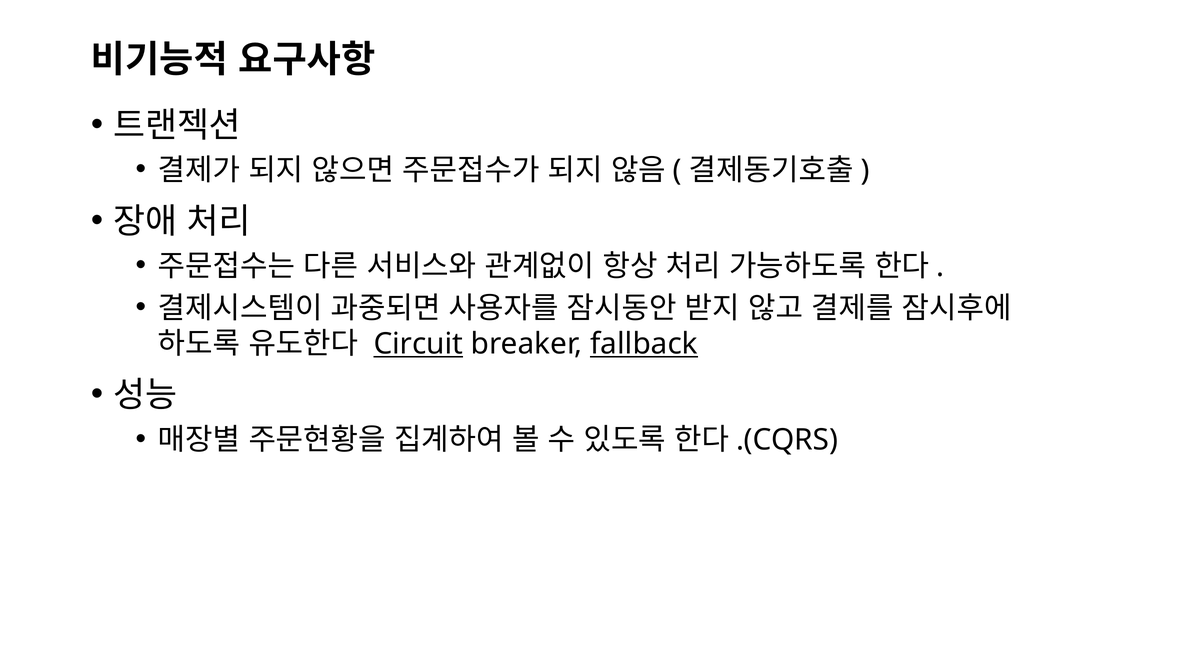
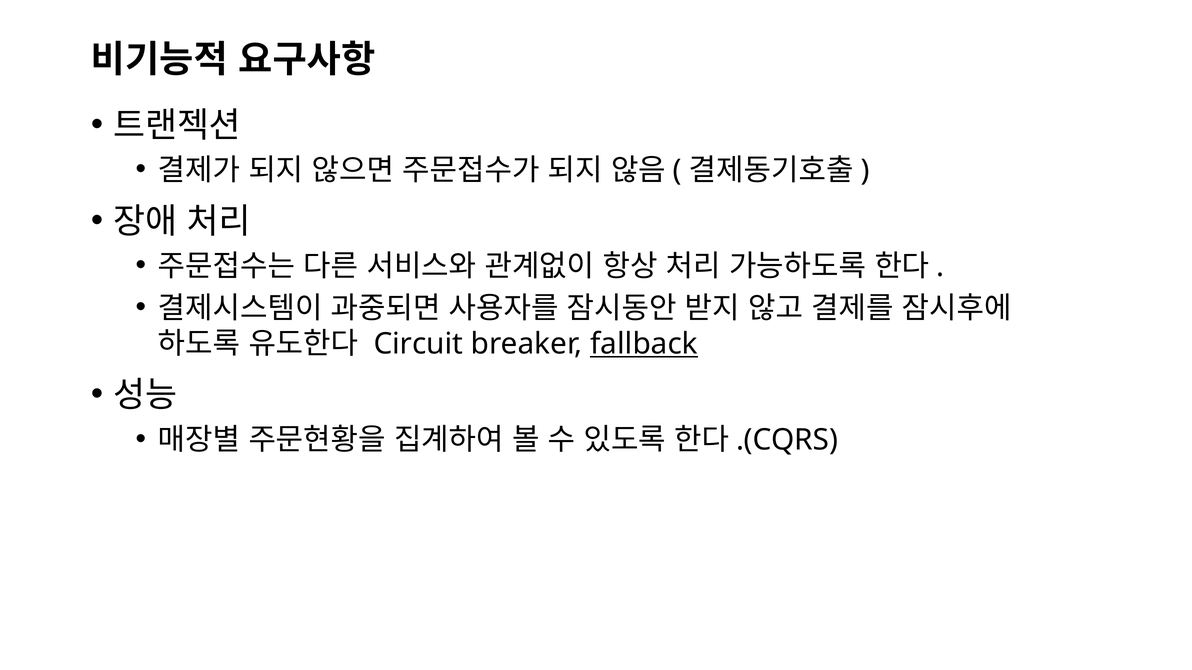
Circuit underline: present -> none
